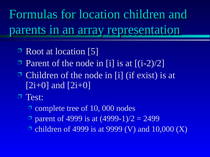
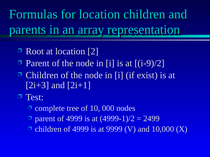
5: 5 -> 2
i-2)/2: i-2)/2 -> i-9)/2
2i+0 at (37, 86): 2i+0 -> 2i+3
and 2i+0: 2i+0 -> 2i+1
